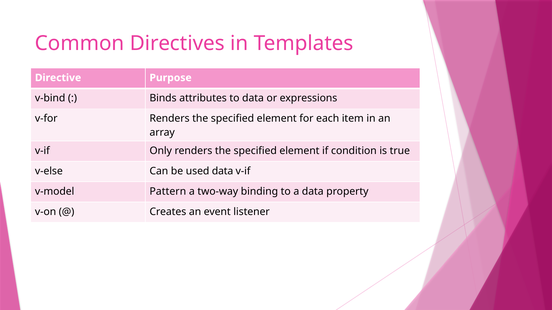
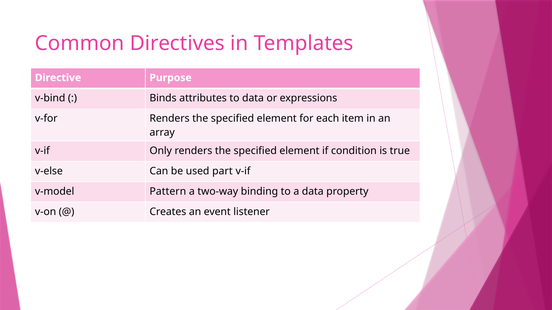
used data: data -> part
